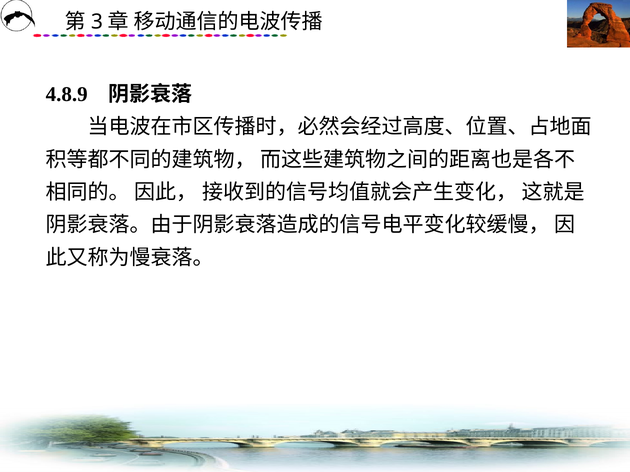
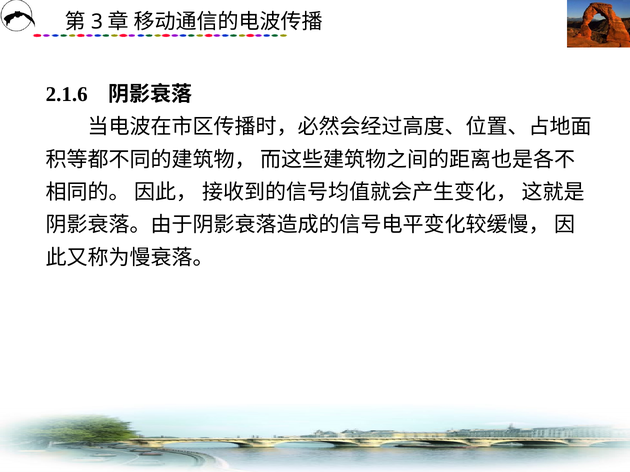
4.8.9: 4.8.9 -> 2.1.6
